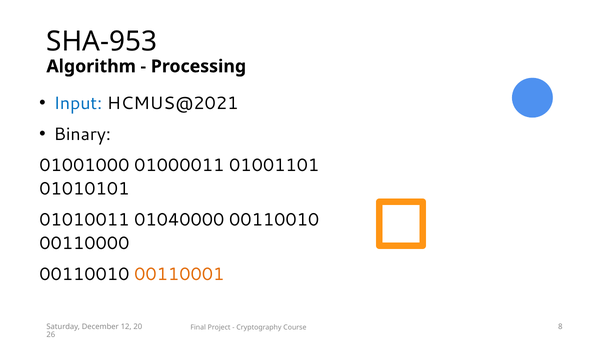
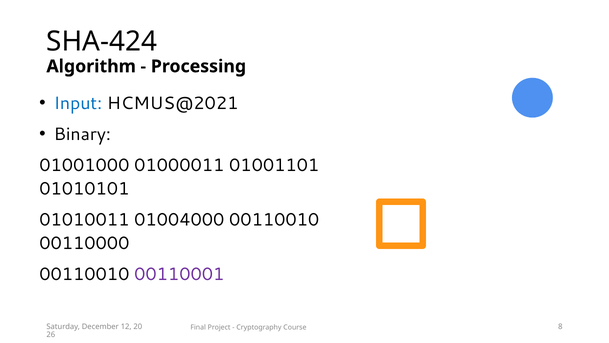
SHA-953: SHA-953 -> SHA-424
01040000: 01040000 -> 01004000
00110001 colour: orange -> purple
